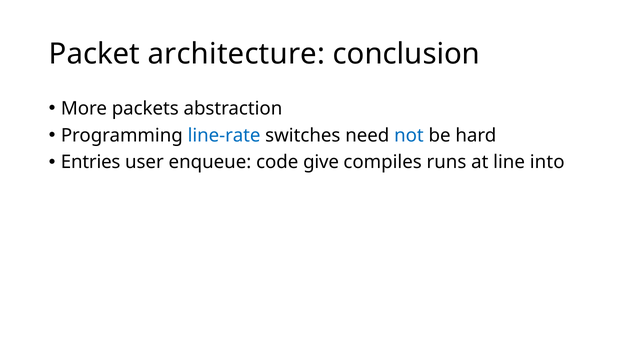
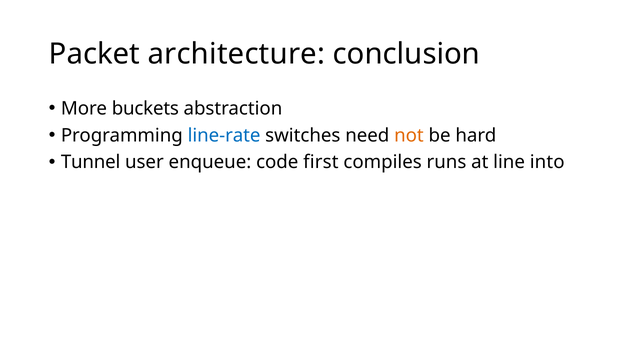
packets: packets -> buckets
not colour: blue -> orange
Entries: Entries -> Tunnel
give: give -> first
